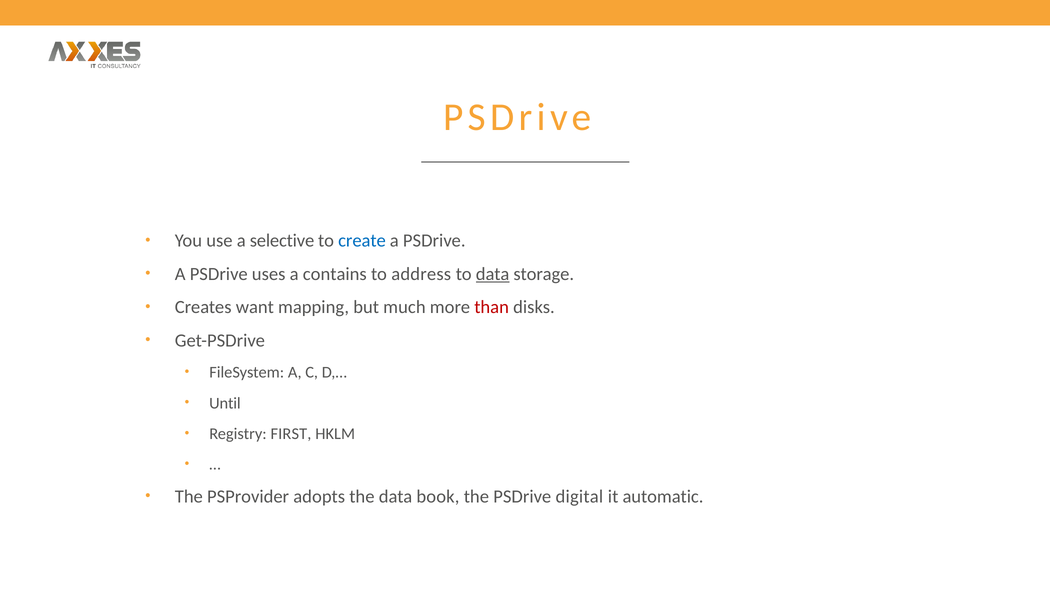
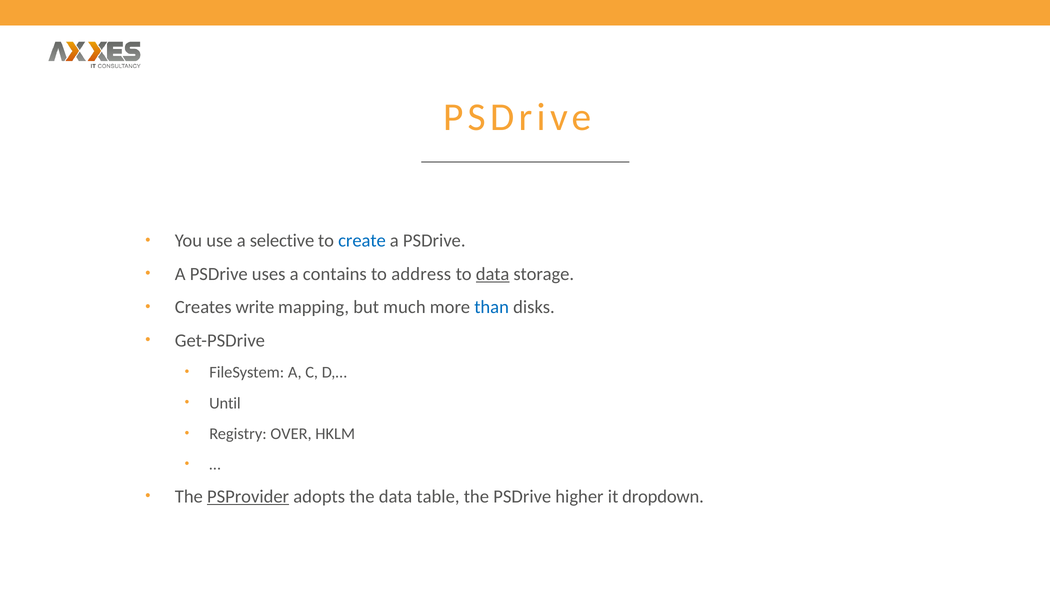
want: want -> write
than colour: red -> blue
FIRST: FIRST -> OVER
PSProvider underline: none -> present
book: book -> table
digital: digital -> higher
automatic: automatic -> dropdown
